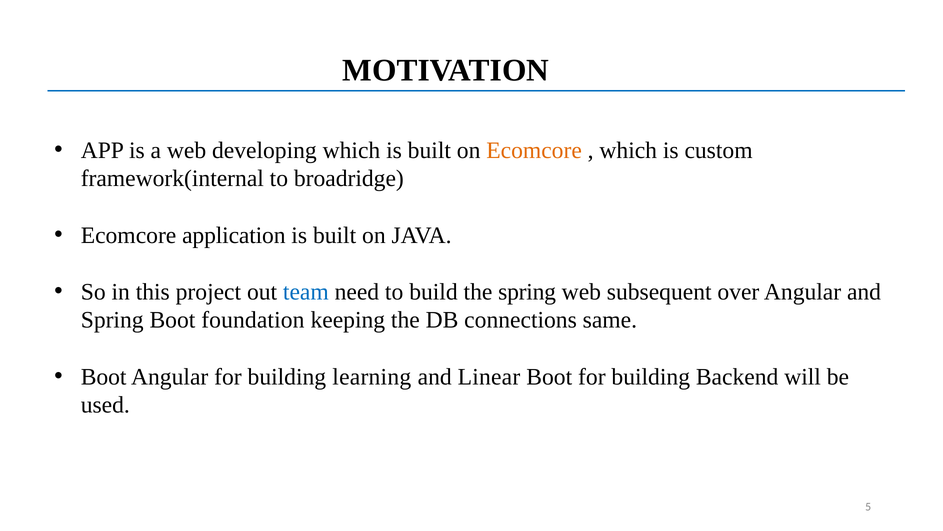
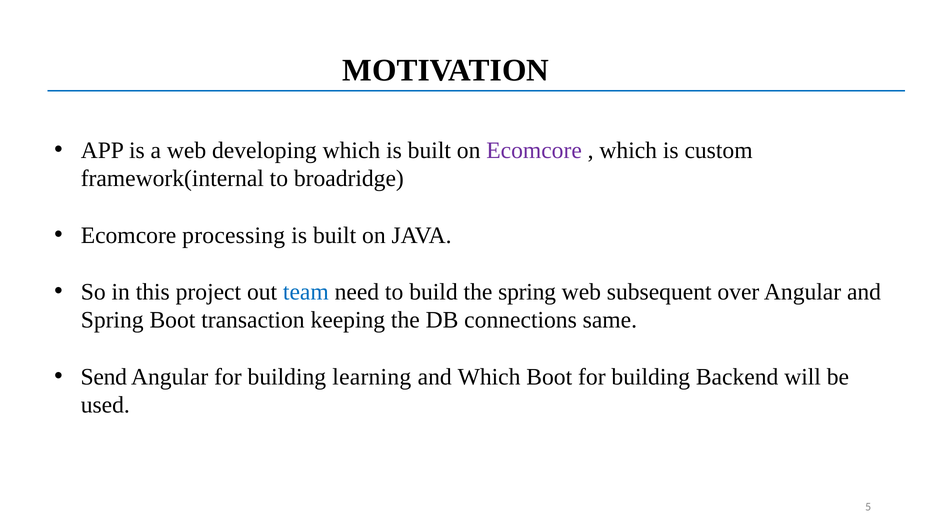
Ecomcore at (534, 150) colour: orange -> purple
application: application -> processing
foundation: foundation -> transaction
Boot at (104, 376): Boot -> Send
and Linear: Linear -> Which
